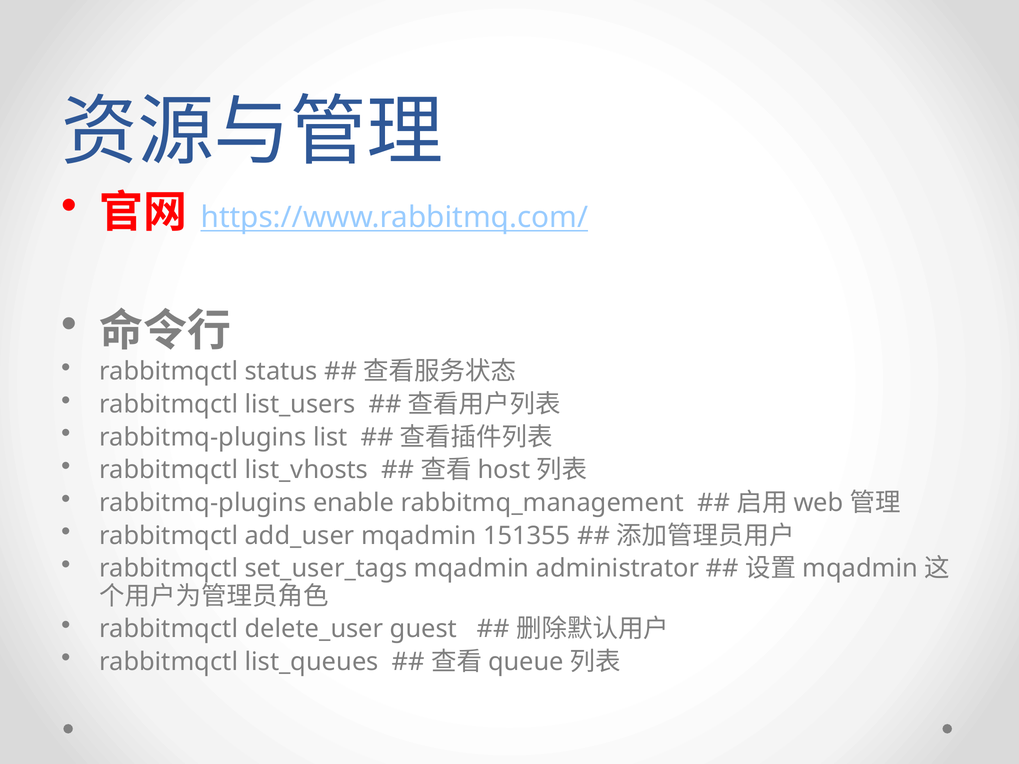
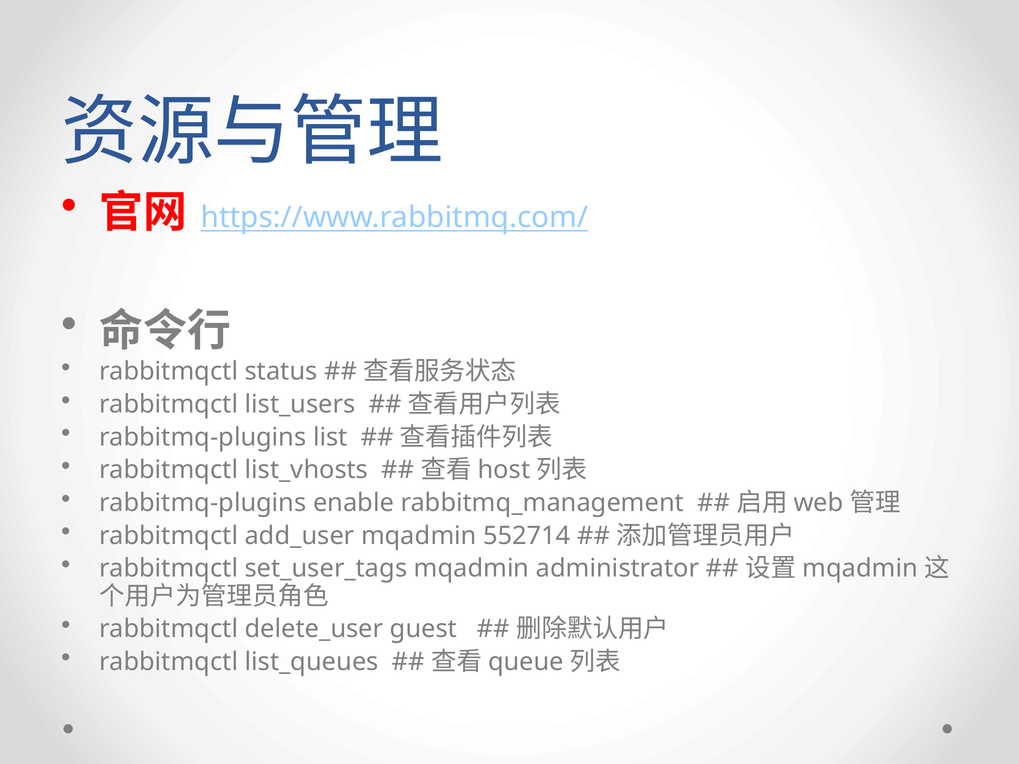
151355: 151355 -> 552714
